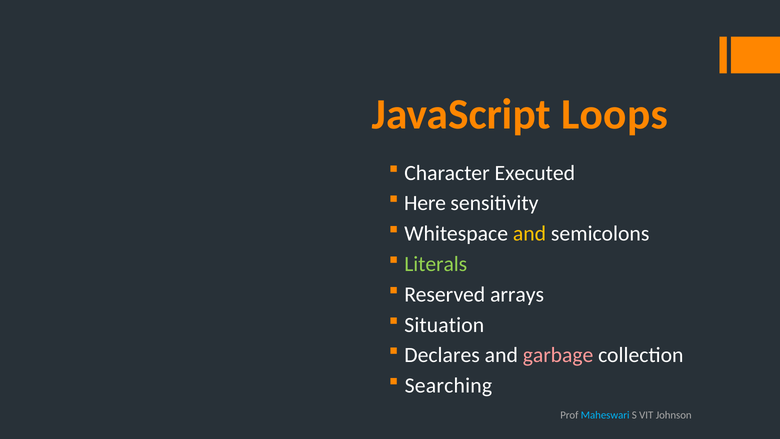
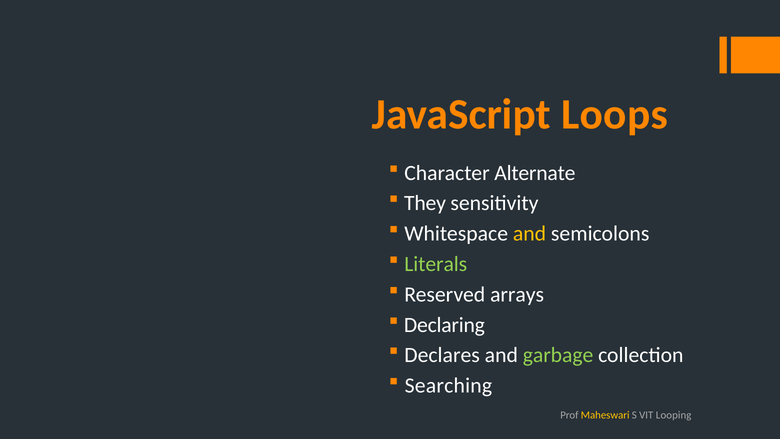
Executed: Executed -> Alternate
Here: Here -> They
Situation: Situation -> Declaring
garbage colour: pink -> light green
Maheswari colour: light blue -> yellow
Johnson: Johnson -> Looping
